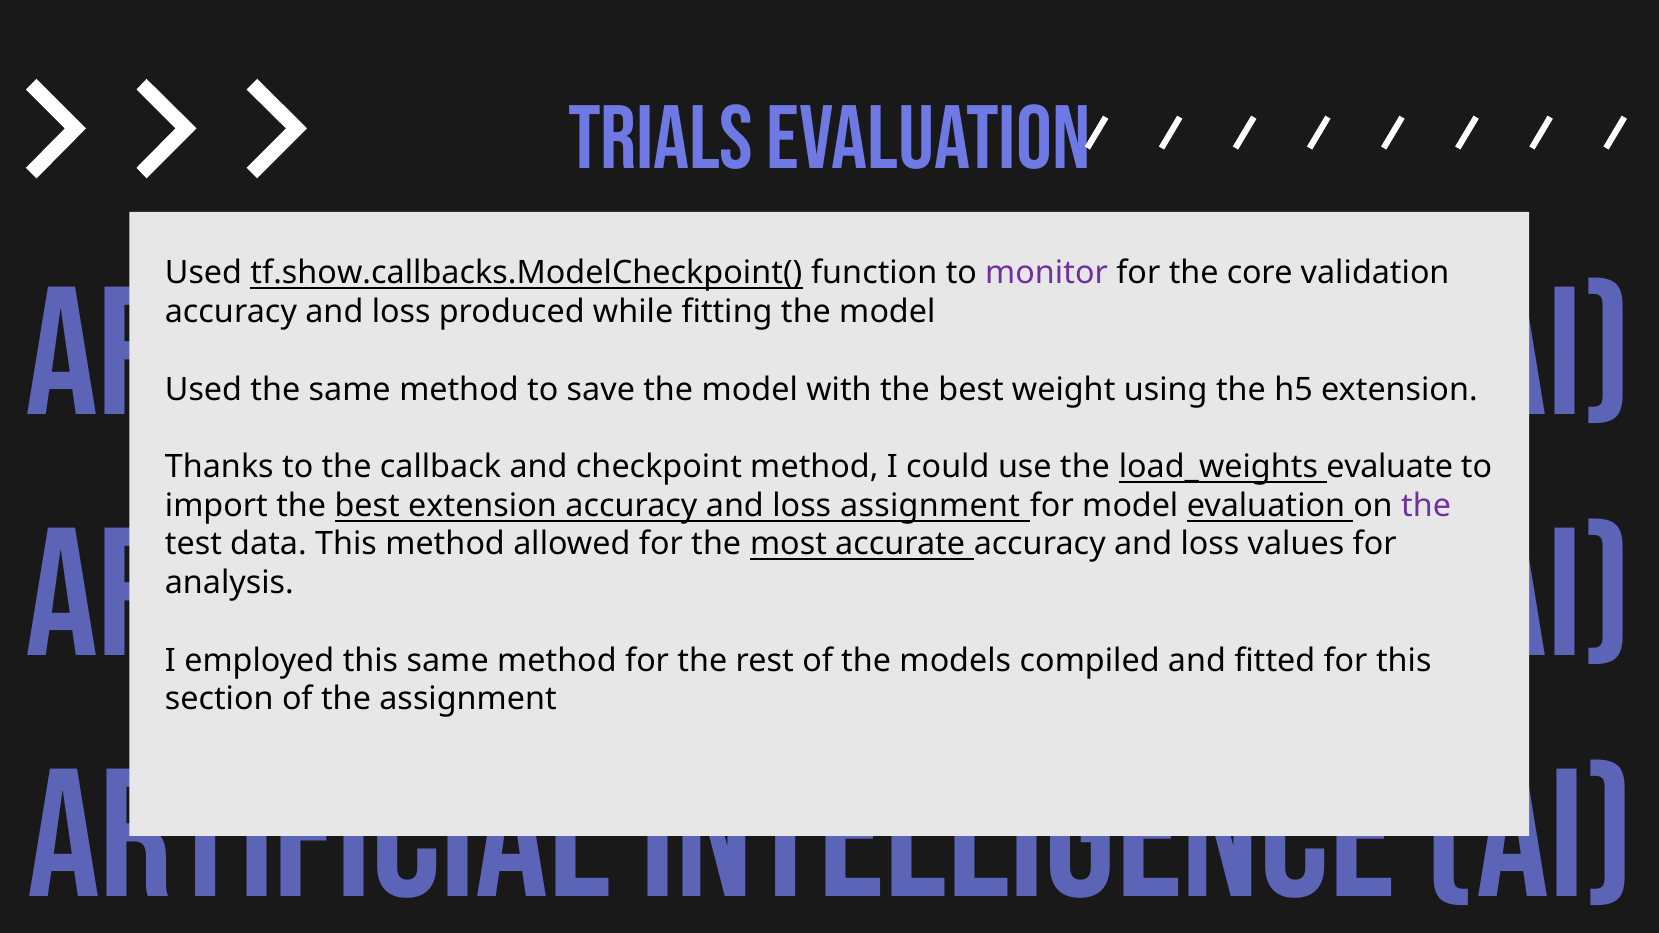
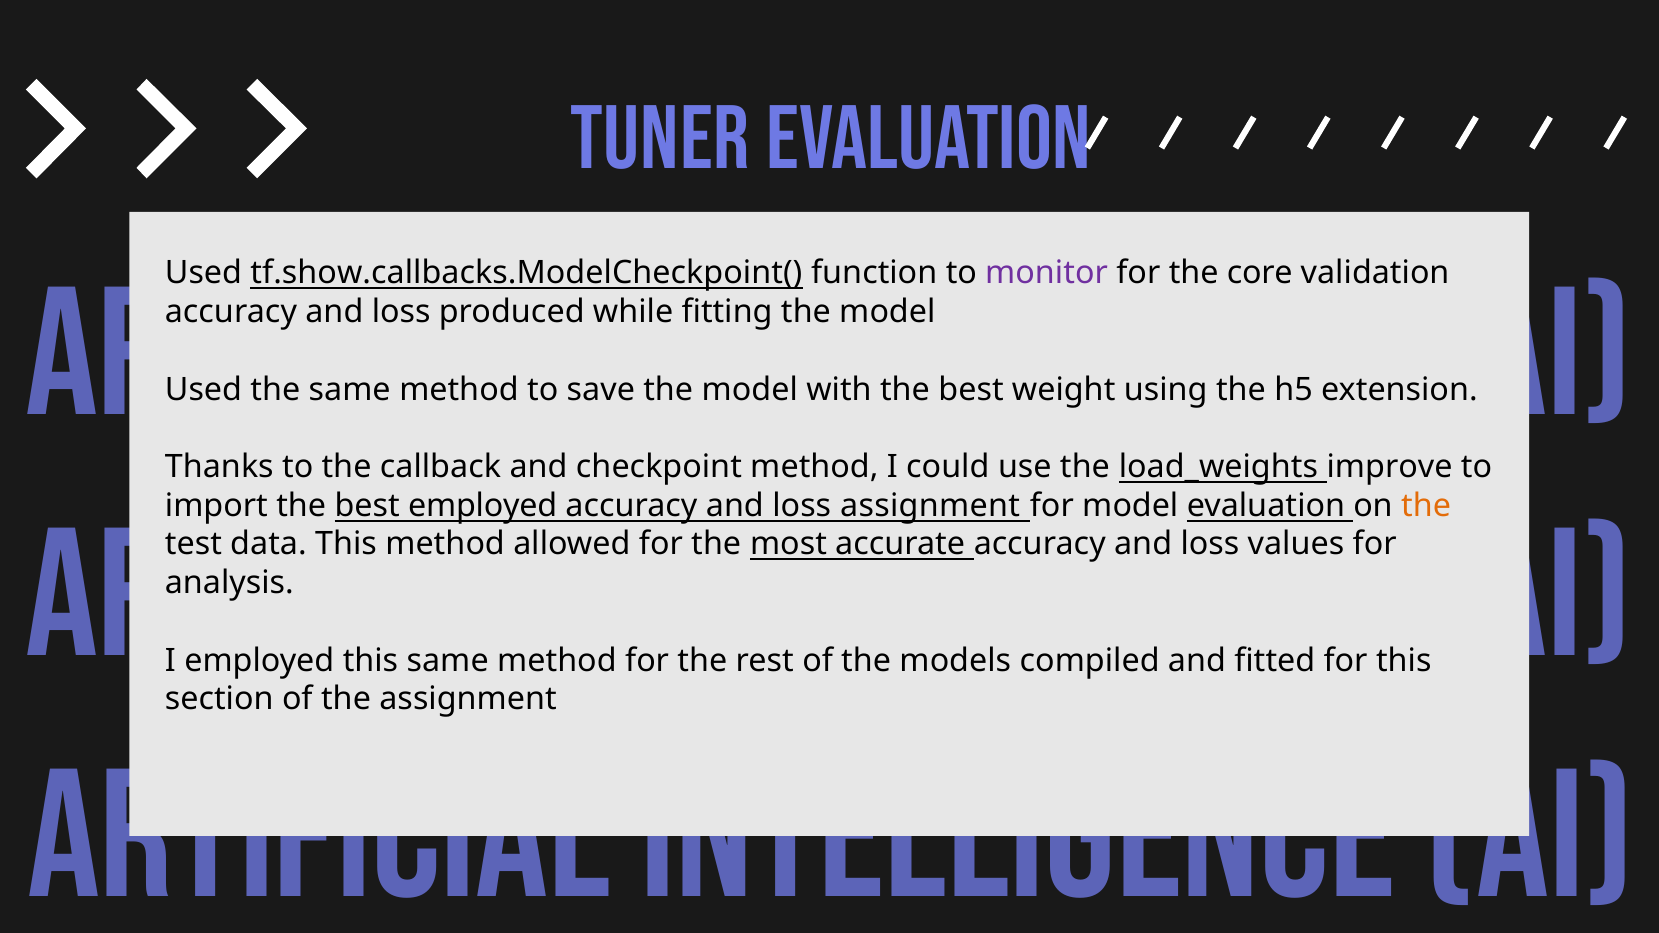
Trials: Trials -> Tuner
evaluate: evaluate -> improve
best extension: extension -> employed
the at (1426, 506) colour: purple -> orange
